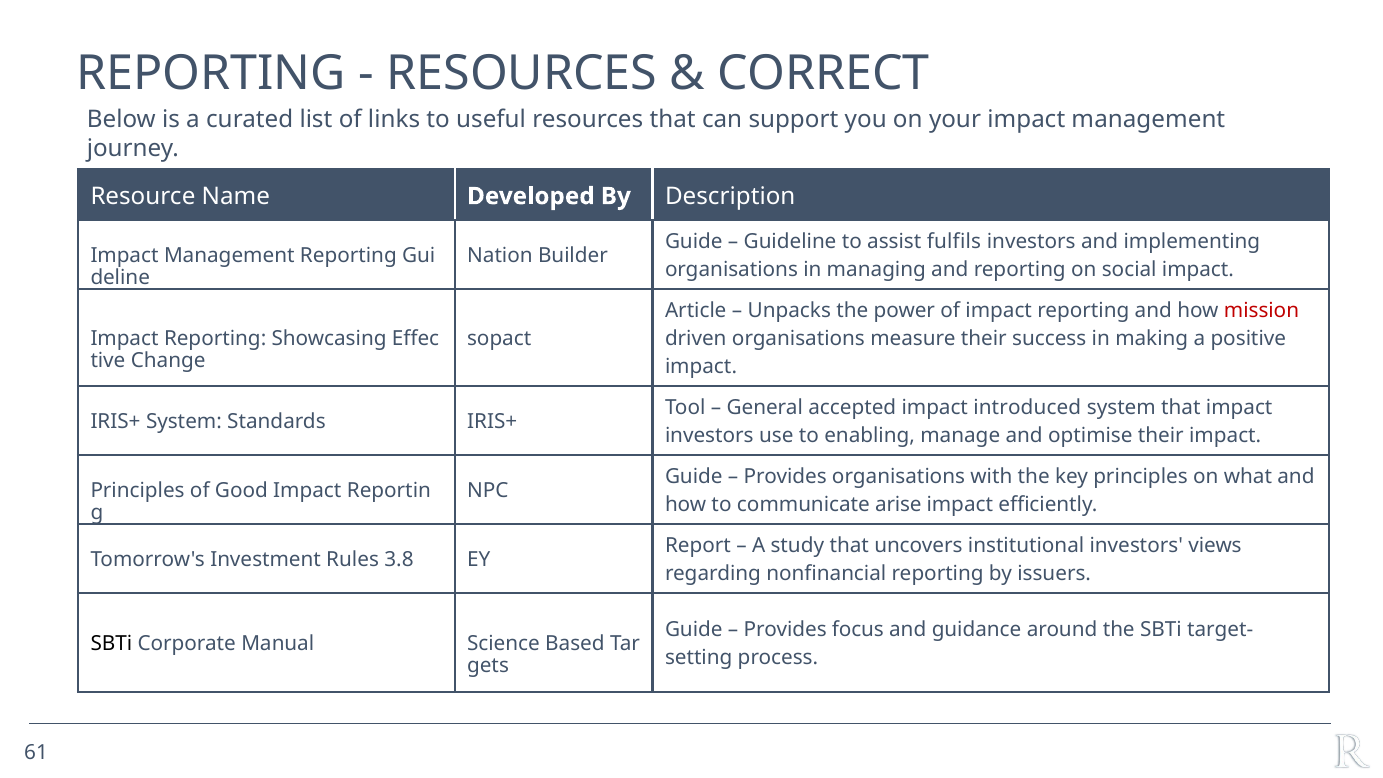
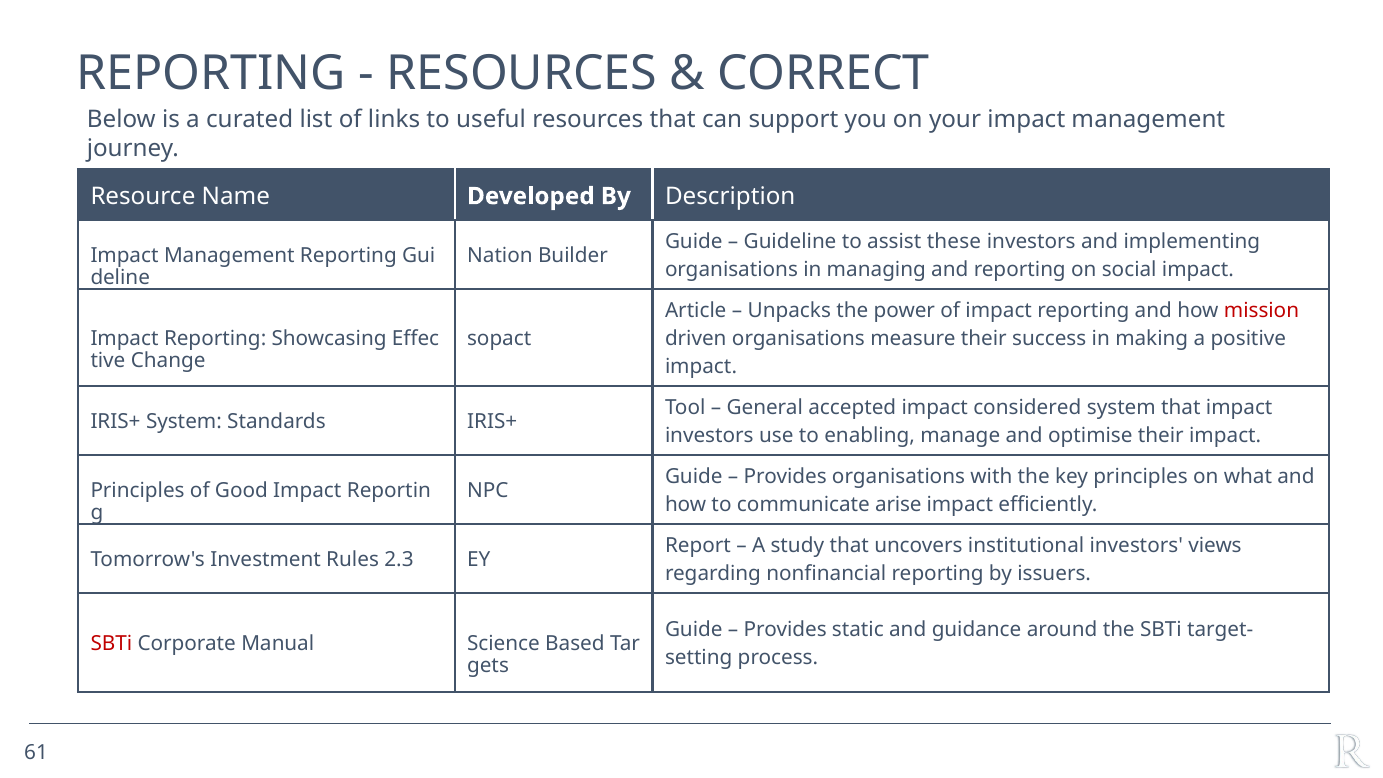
fulfils: fulfils -> these
introduced: introduced -> considered
3.8: 3.8 -> 2.3
focus: focus -> static
SBTi at (111, 644) colour: black -> red
